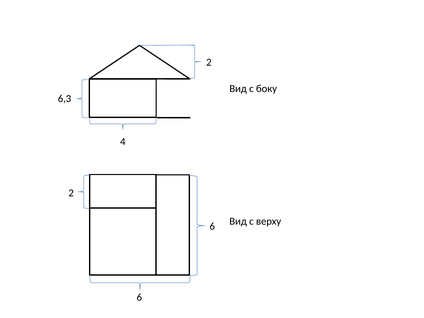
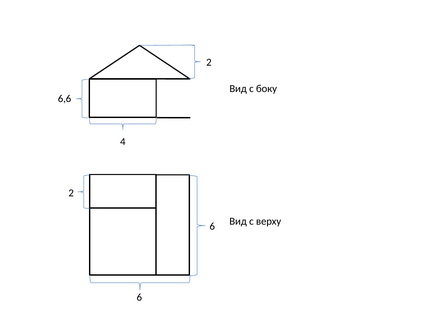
6,3: 6,3 -> 6,6
